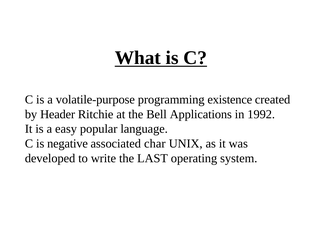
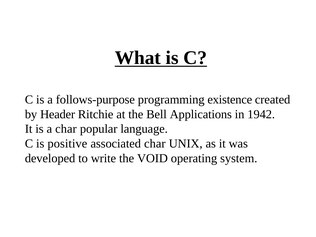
volatile-purpose: volatile-purpose -> follows-purpose
1992: 1992 -> 1942
a easy: easy -> char
negative: negative -> positive
LAST: LAST -> VOID
